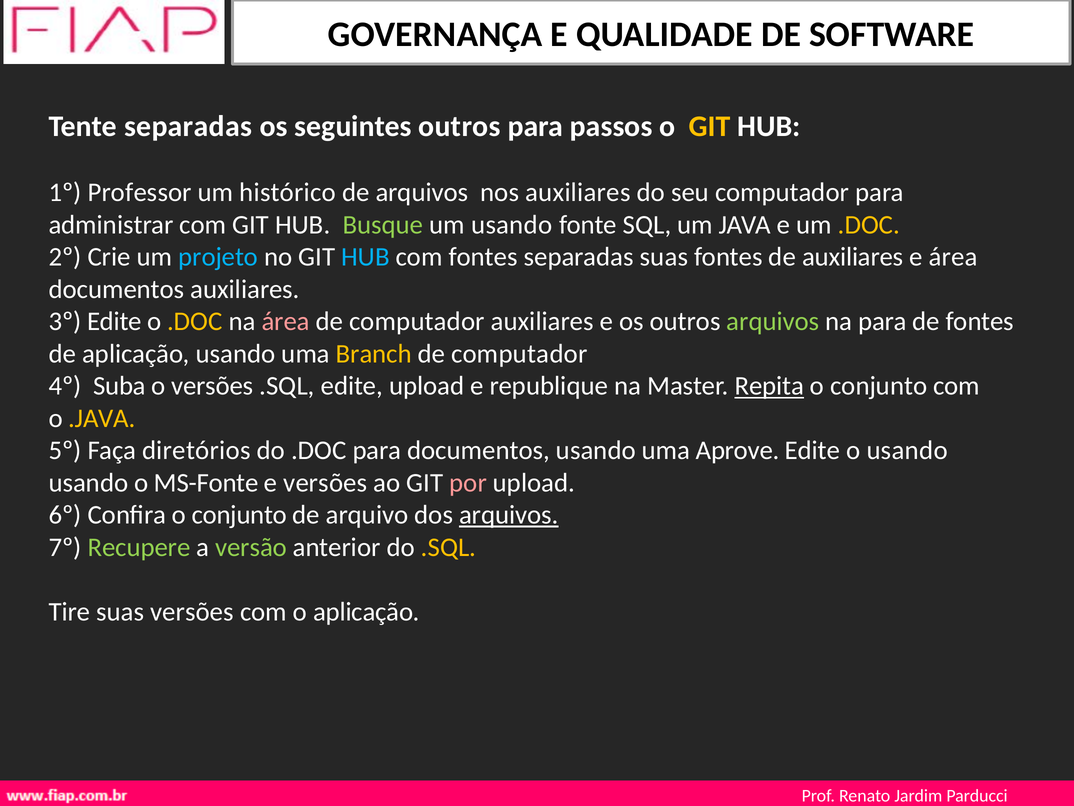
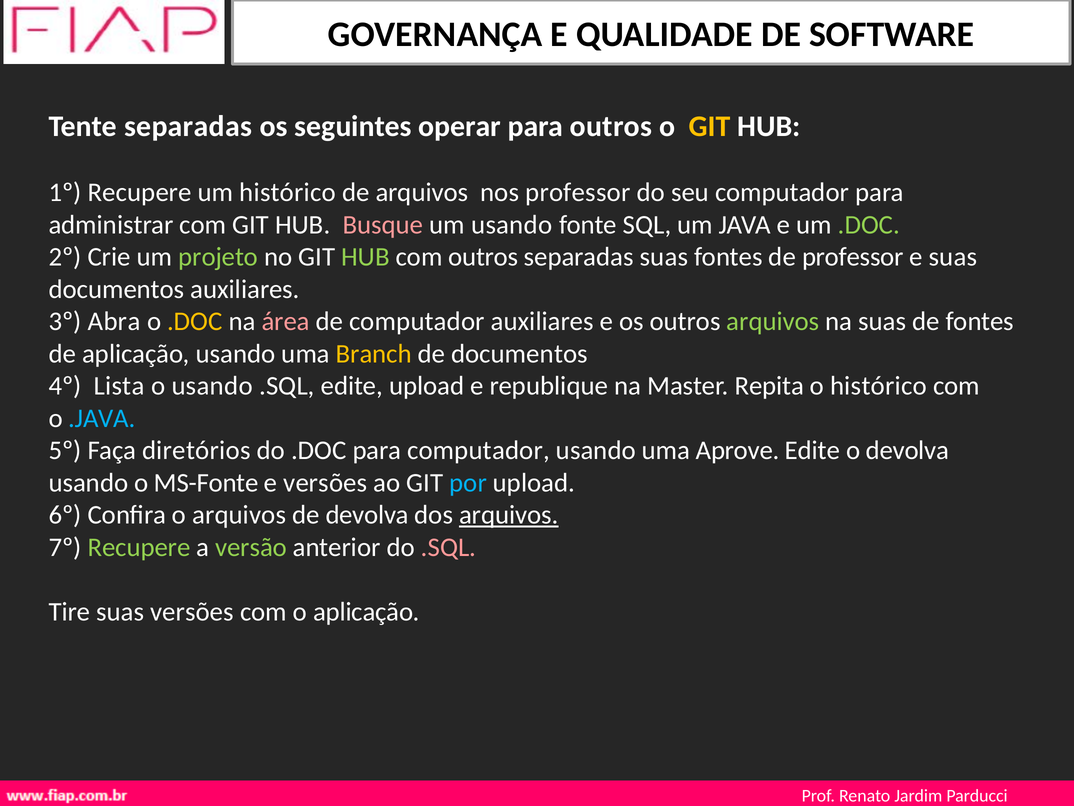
seguintes outros: outros -> operar
para passos: passos -> outros
1º Professor: Professor -> Recupere
nos auxiliares: auxiliares -> professor
Busque colour: light green -> pink
.DOC at (869, 225) colour: yellow -> light green
projeto colour: light blue -> light green
HUB at (366, 257) colour: light blue -> light green
com fontes: fontes -> outros
de auxiliares: auxiliares -> professor
e área: área -> suas
3º Edite: Edite -> Abra
na para: para -> suas
computador at (519, 354): computador -> documentos
Suba: Suba -> Lista
o versões: versões -> usando
Repita underline: present -> none
conjunto at (879, 386): conjunto -> histórico
.JAVA colour: yellow -> light blue
para documentos: documentos -> computador
o usando: usando -> devolva
por colour: pink -> light blue
Confira o conjunto: conjunto -> arquivos
de arquivo: arquivo -> devolva
.SQL at (449, 547) colour: yellow -> pink
